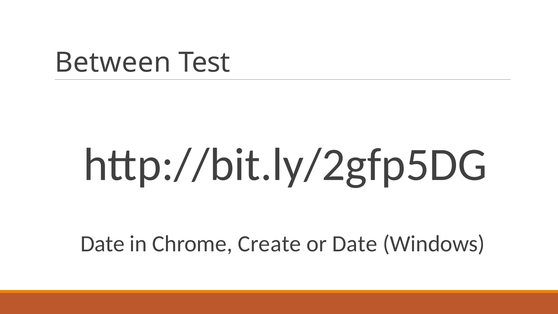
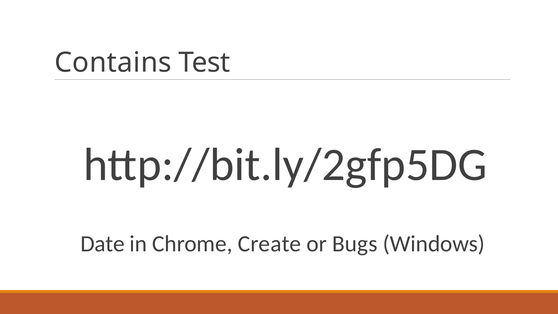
Between: Between -> Contains
or Date: Date -> Bugs
